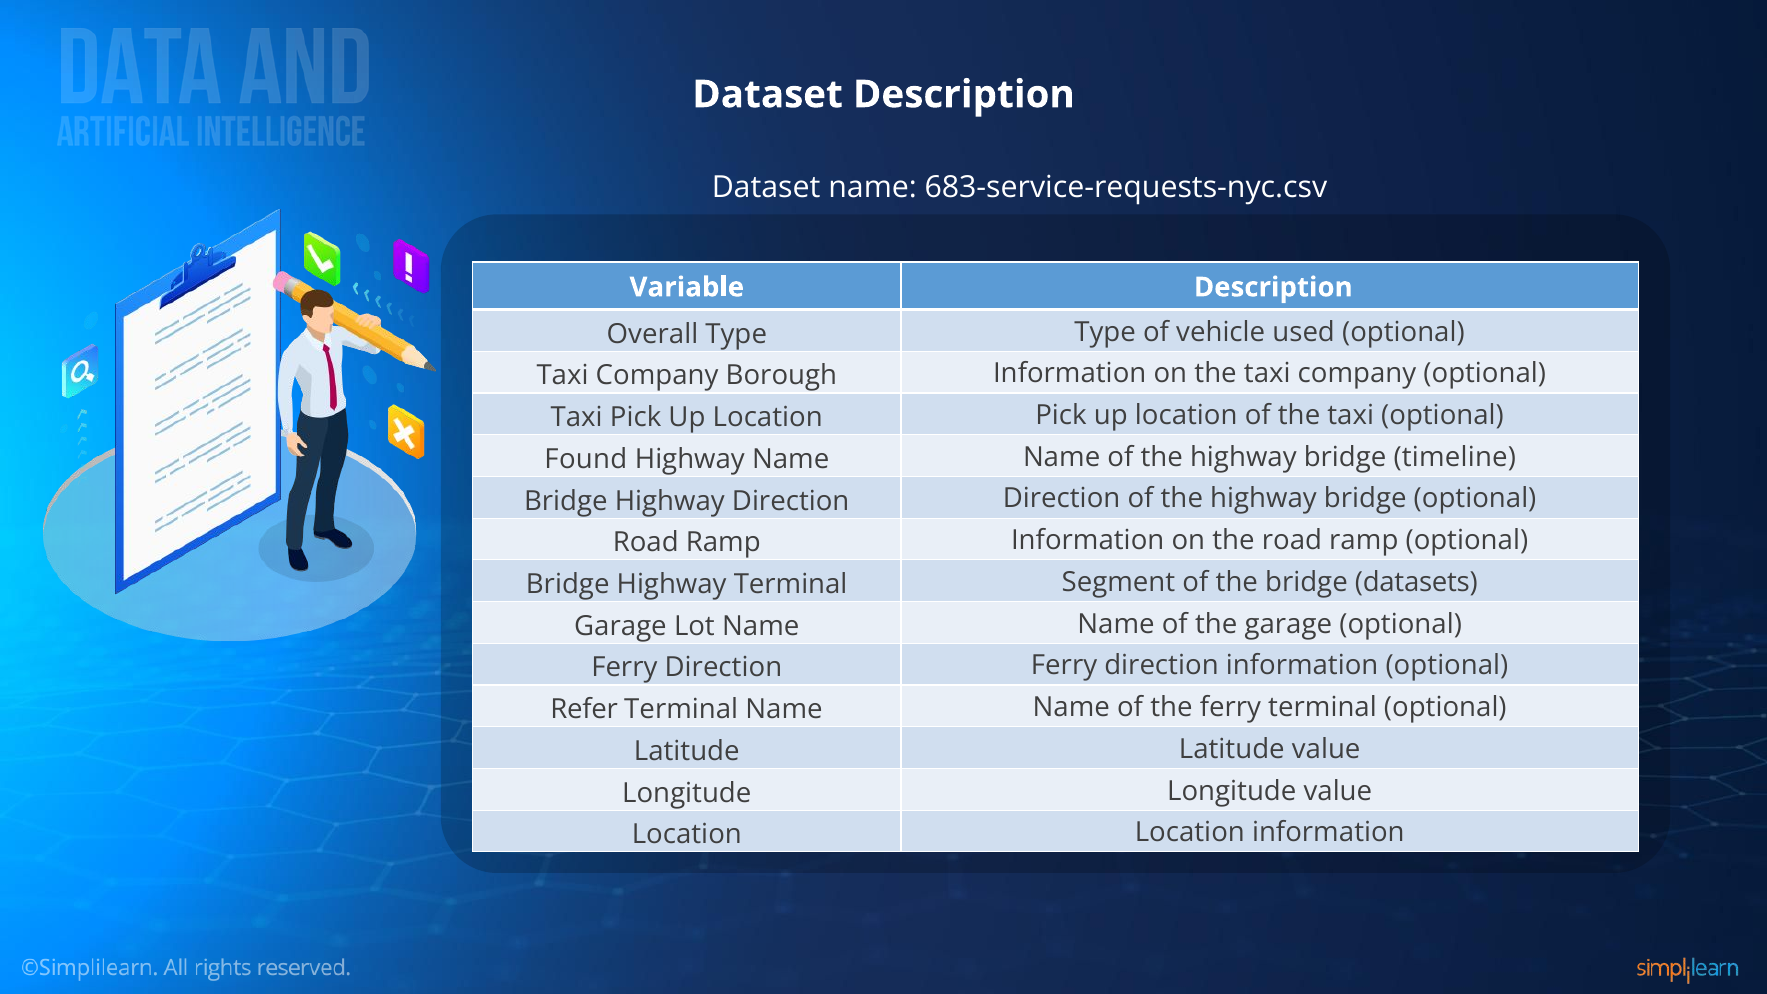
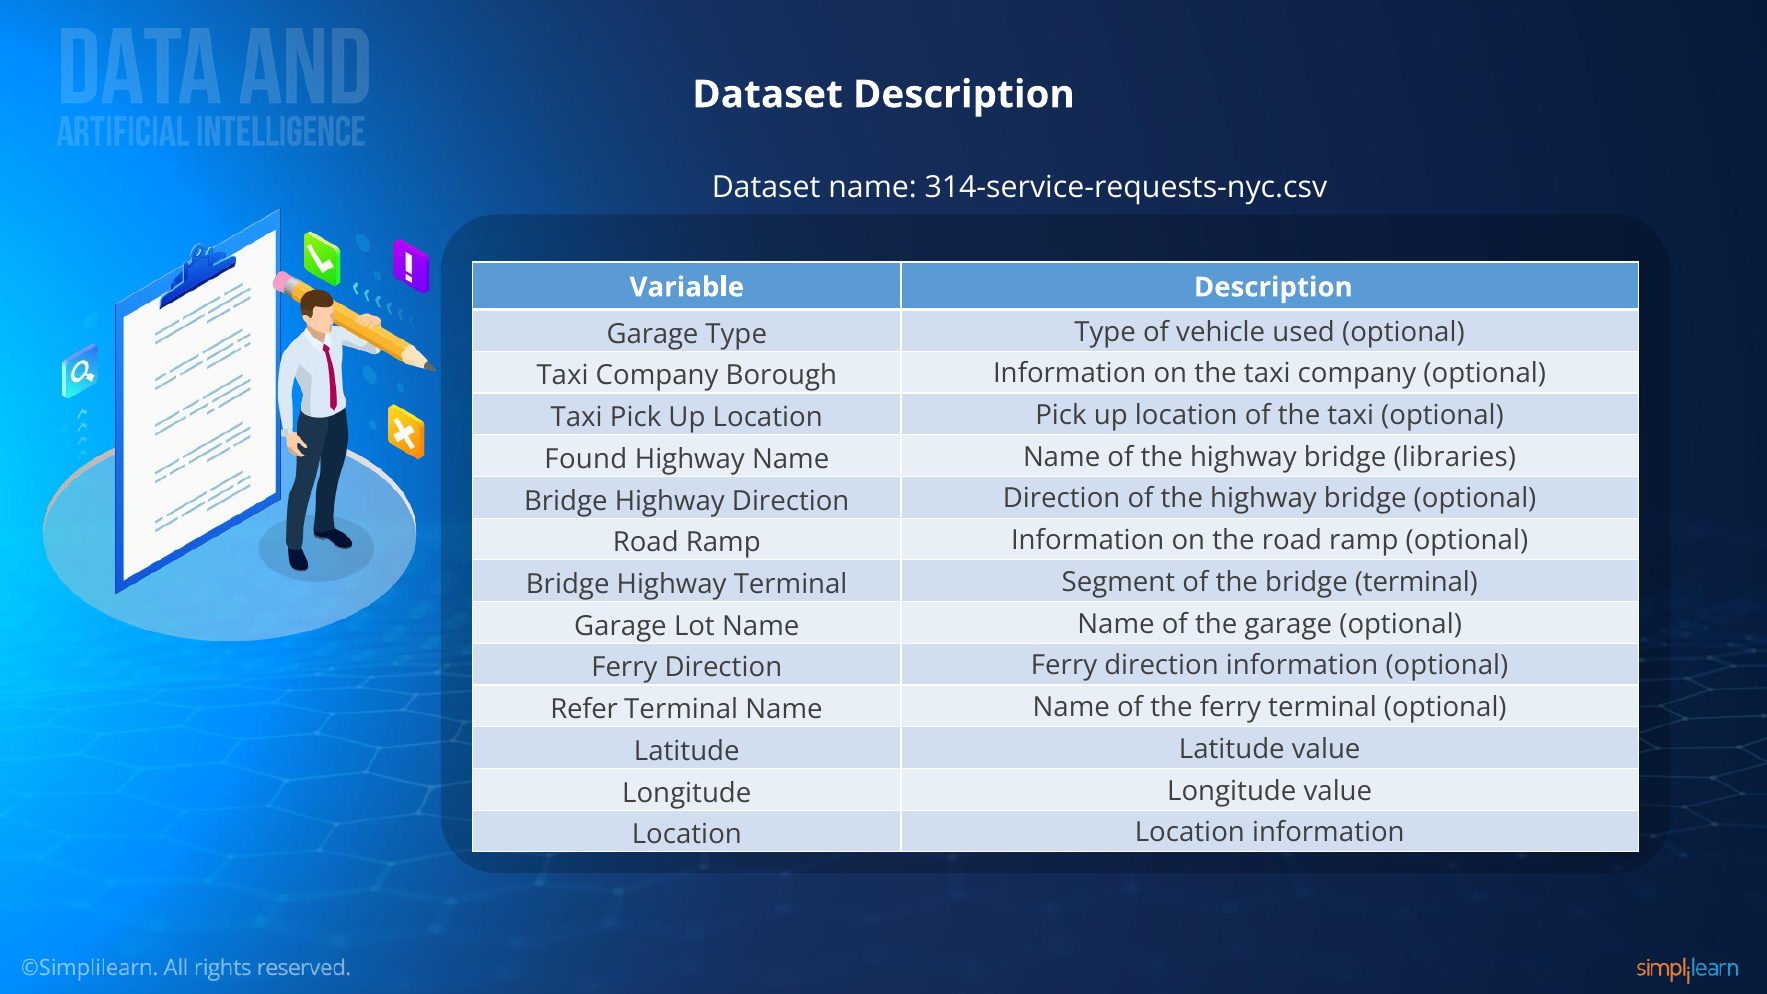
683-service-requests-nyc.csv: 683-service-requests-nyc.csv -> 314-service-requests-nyc.csv
Overall at (652, 334): Overall -> Garage
timeline: timeline -> libraries
bridge datasets: datasets -> terminal
